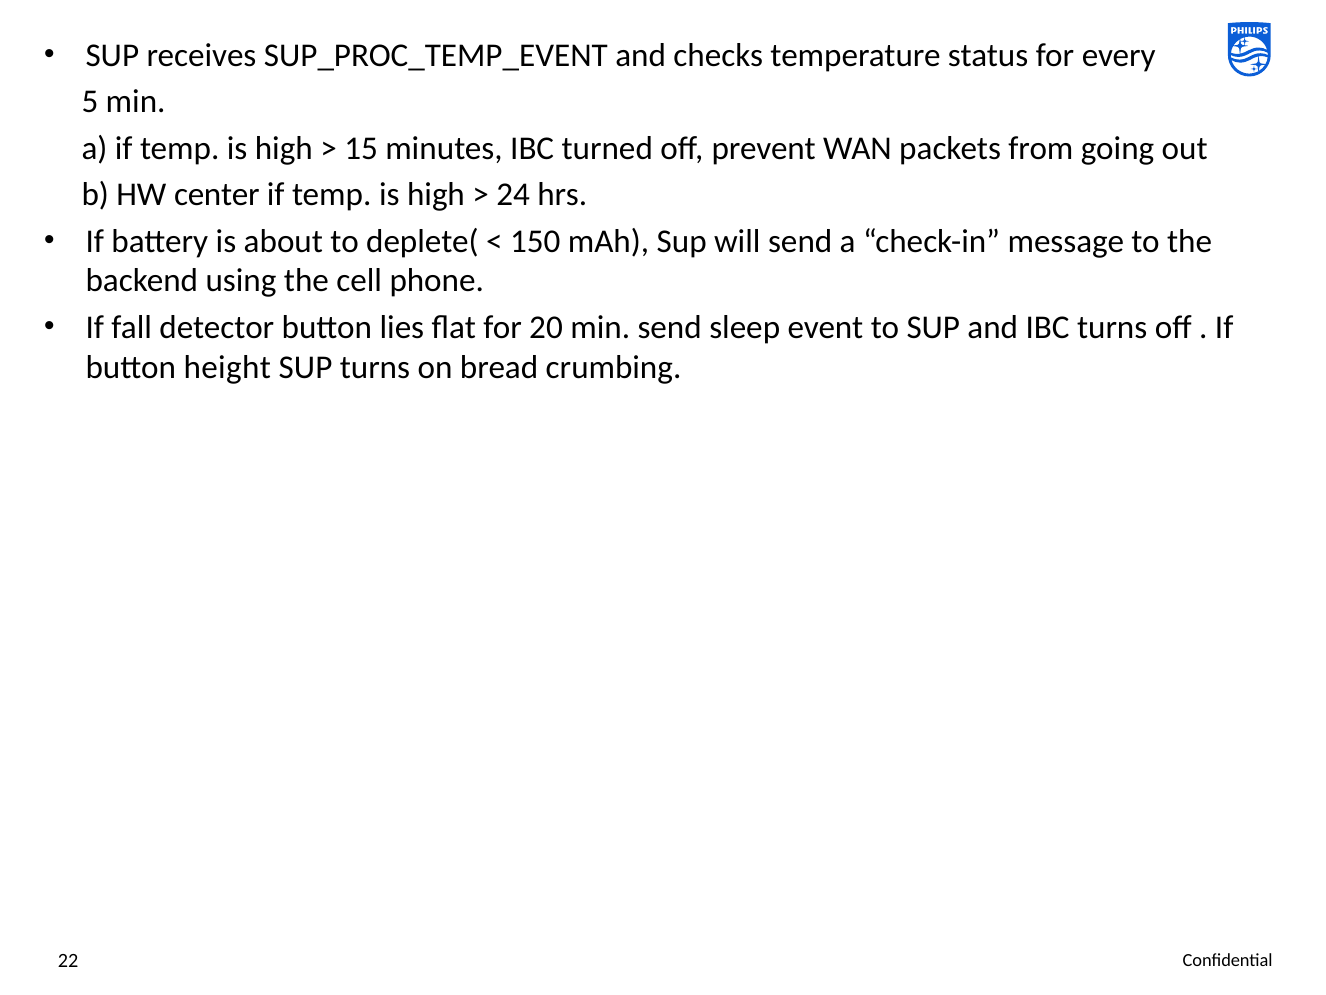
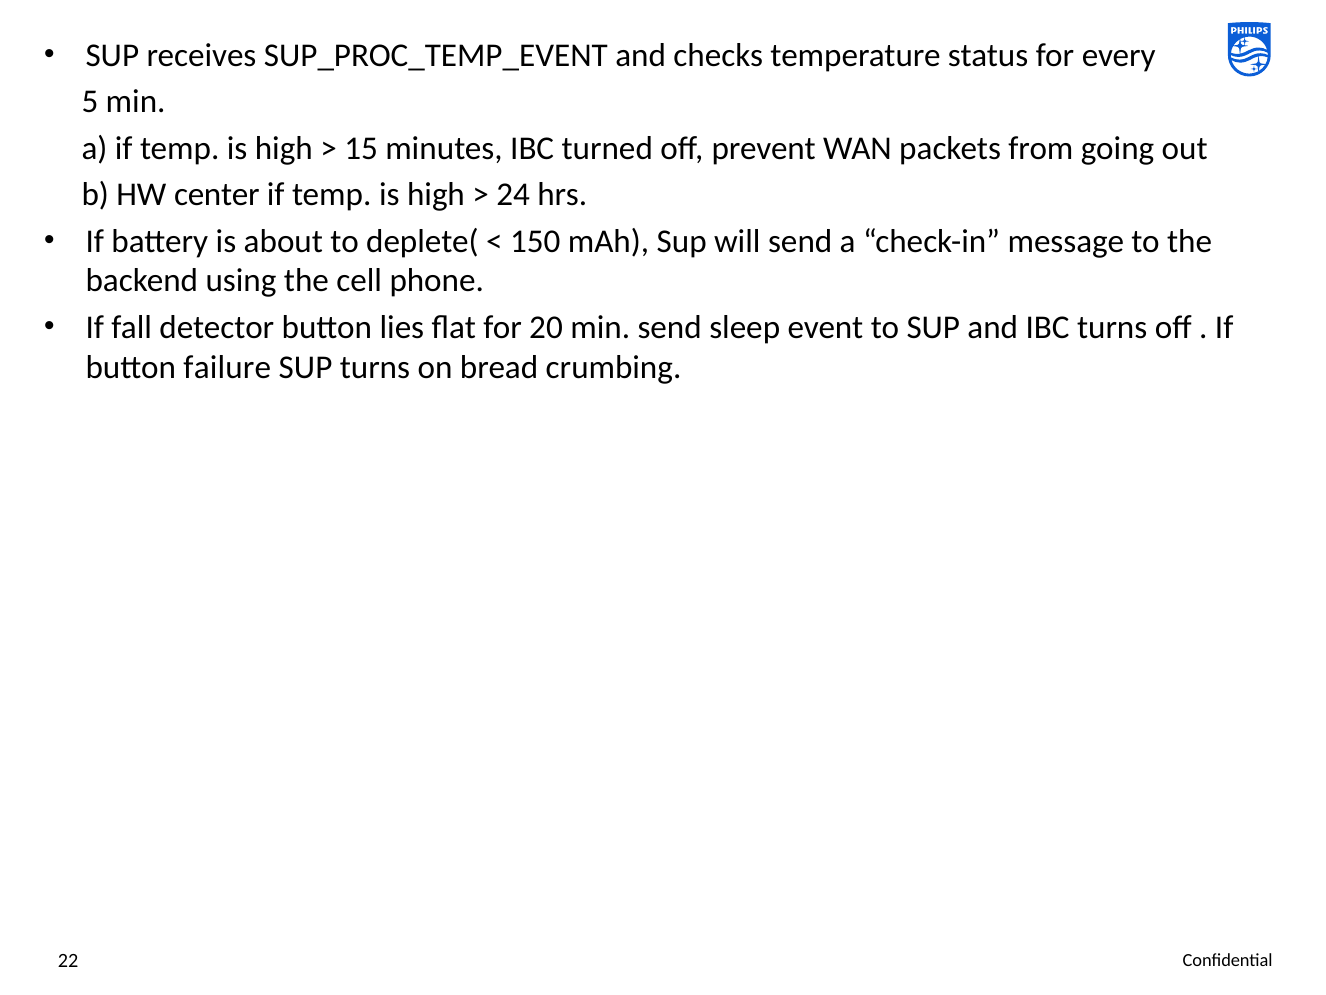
height: height -> failure
